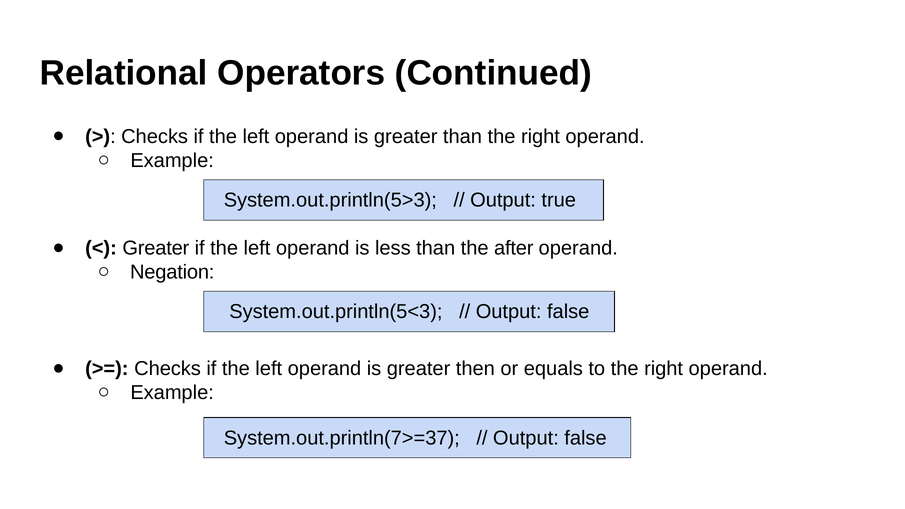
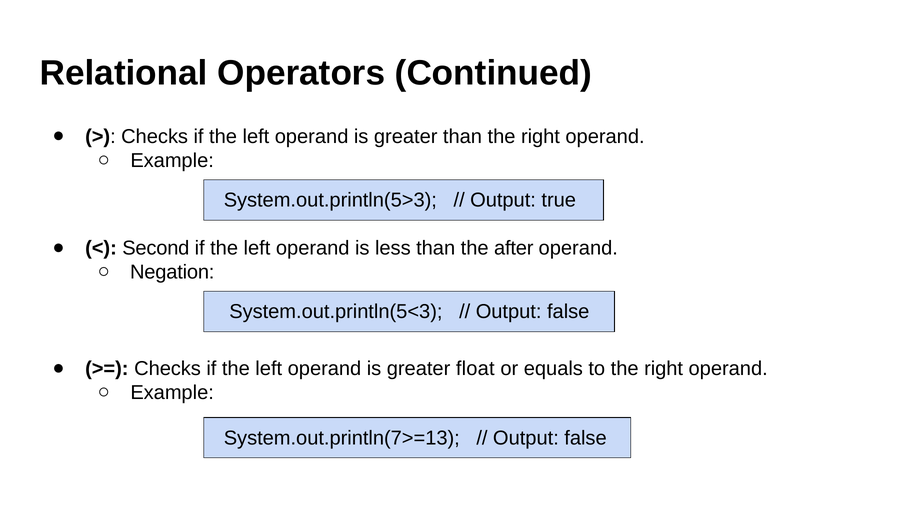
Greater at (156, 248): Greater -> Second
then: then -> float
System.out.println(7>=37: System.out.println(7>=37 -> System.out.println(7>=13
